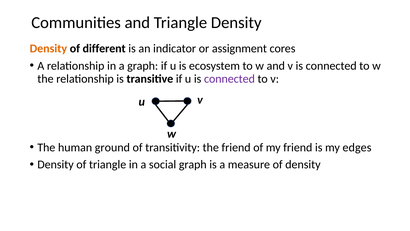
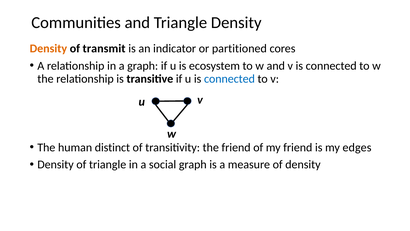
different: different -> transmit
assignment: assignment -> partitioned
connected at (229, 79) colour: purple -> blue
ground: ground -> distinct
